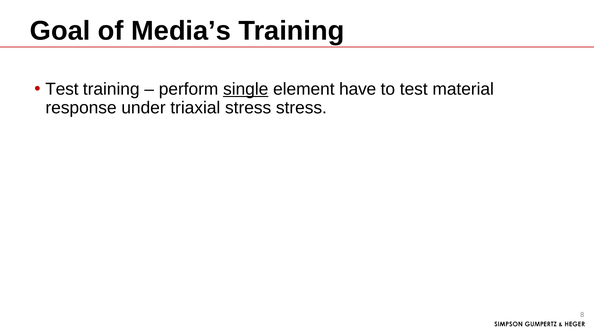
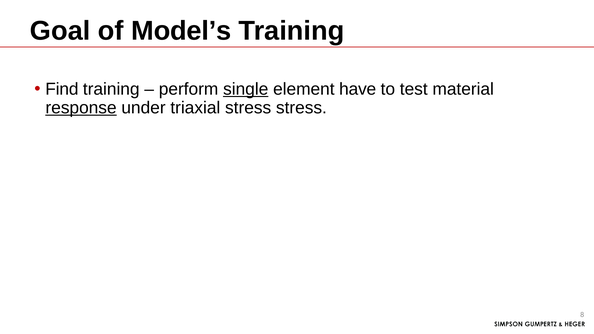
Media’s: Media’s -> Model’s
Test at (62, 89): Test -> Find
response underline: none -> present
